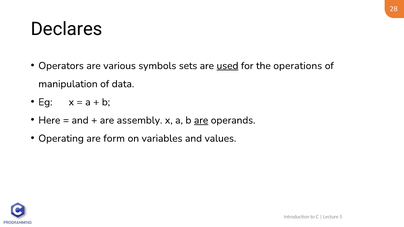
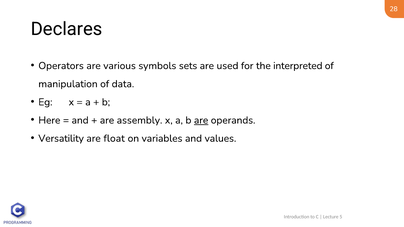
used underline: present -> none
operations: operations -> interpreted
Operating: Operating -> Versatility
form: form -> float
